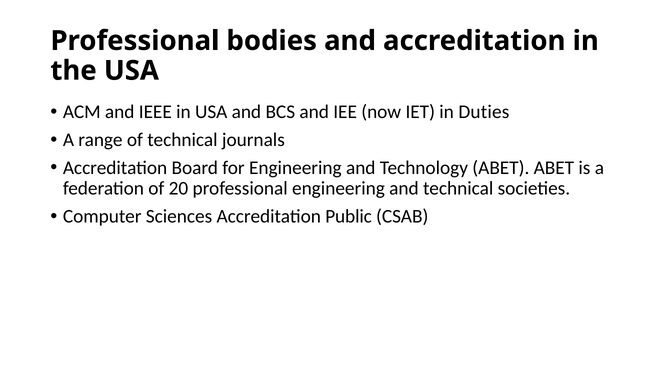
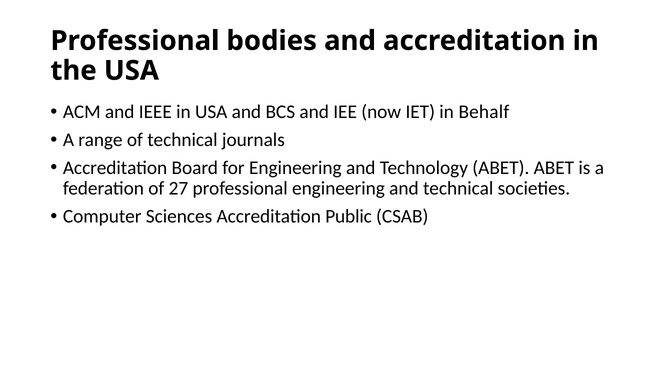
Duties: Duties -> Behalf
20: 20 -> 27
